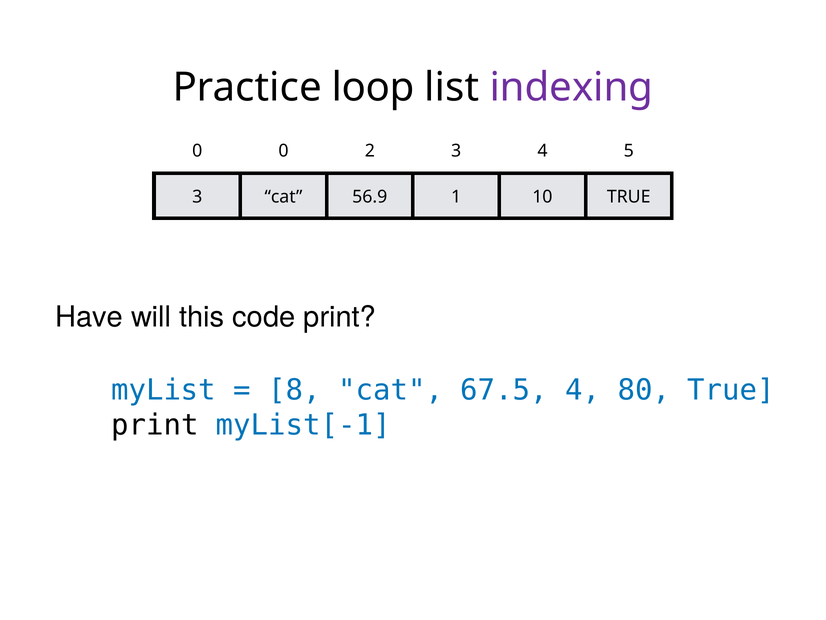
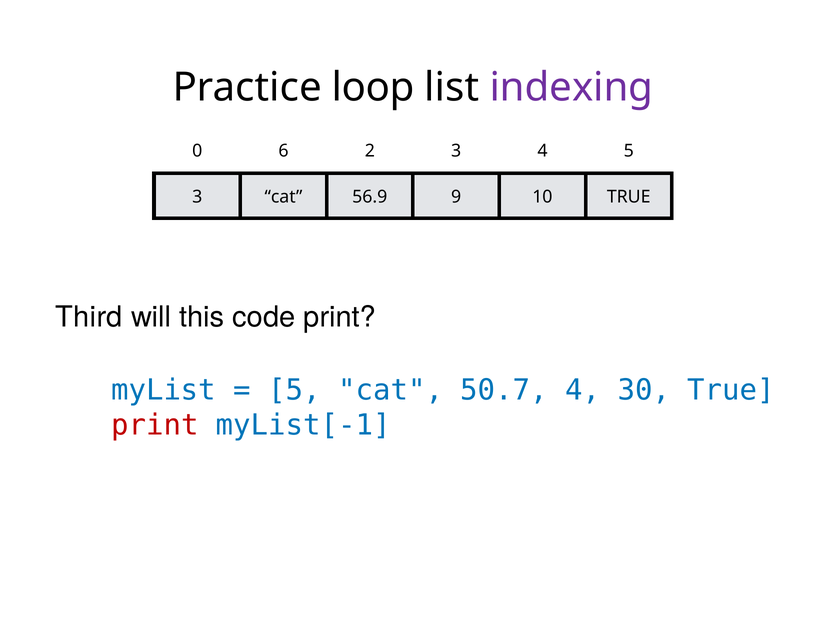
0 0: 0 -> 6
1: 1 -> 9
Have: Have -> Third
8 at (295, 390): 8 -> 5
67.5: 67.5 -> 50.7
80: 80 -> 30
print at (155, 425) colour: black -> red
